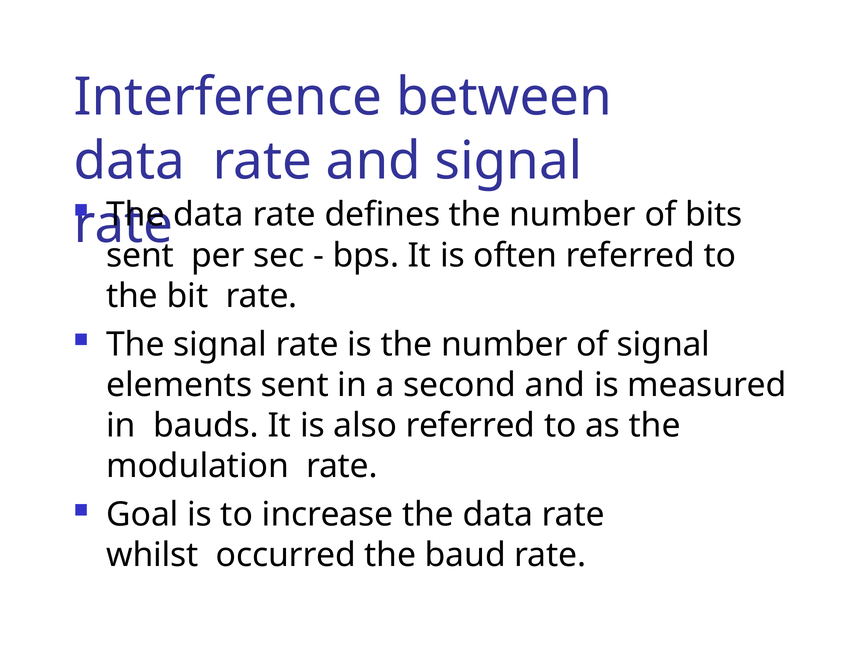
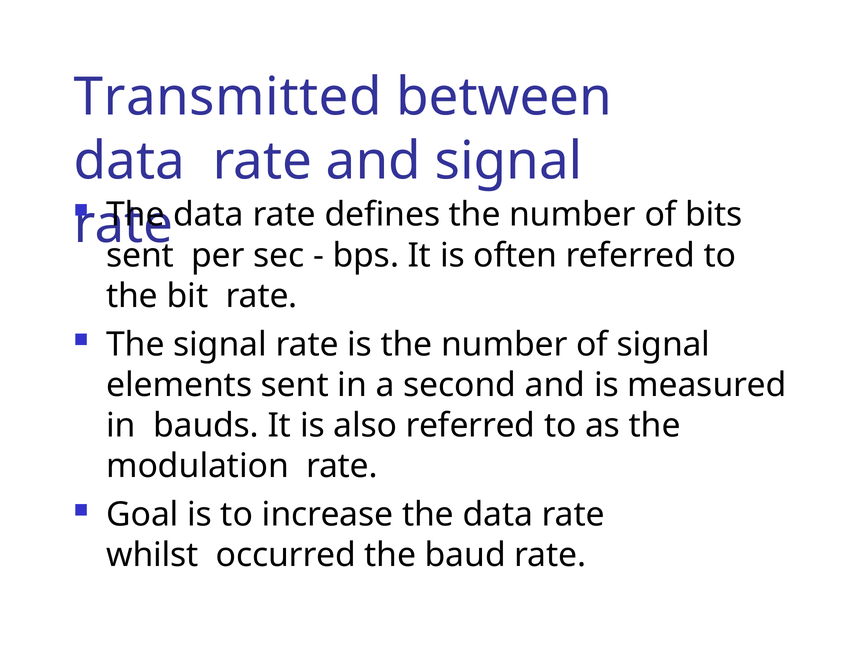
Interference: Interference -> Transmitted
